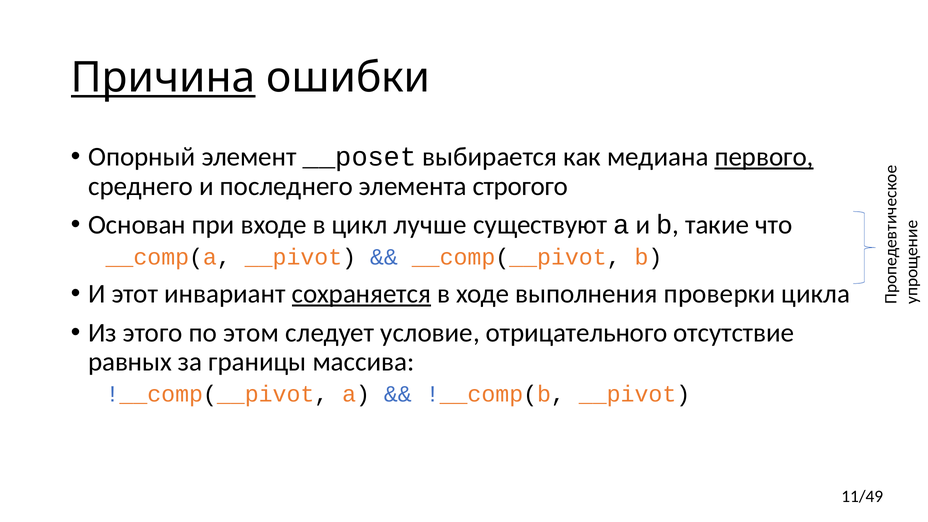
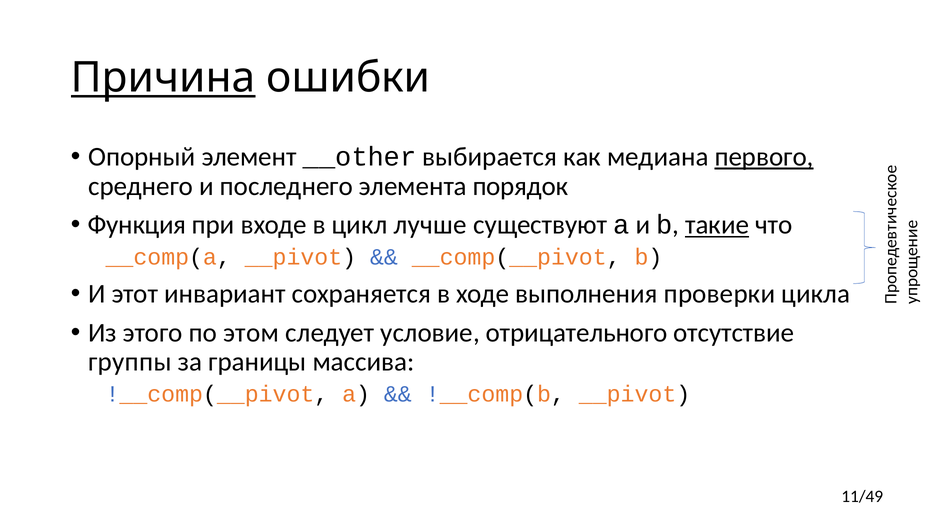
__poset: __poset -> __other
строгого: строгого -> порядок
Основан: Основан -> Функция
такие underline: none -> present
сохраняется underline: present -> none
равных: равных -> группы
